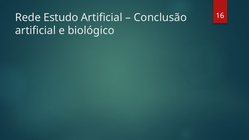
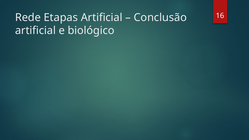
Estudo: Estudo -> Etapas
